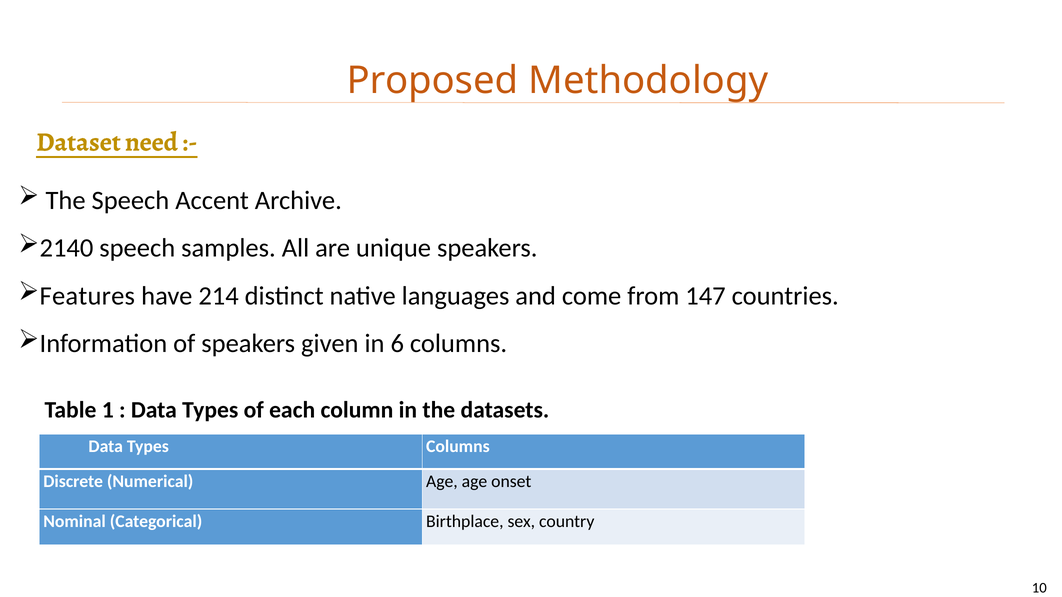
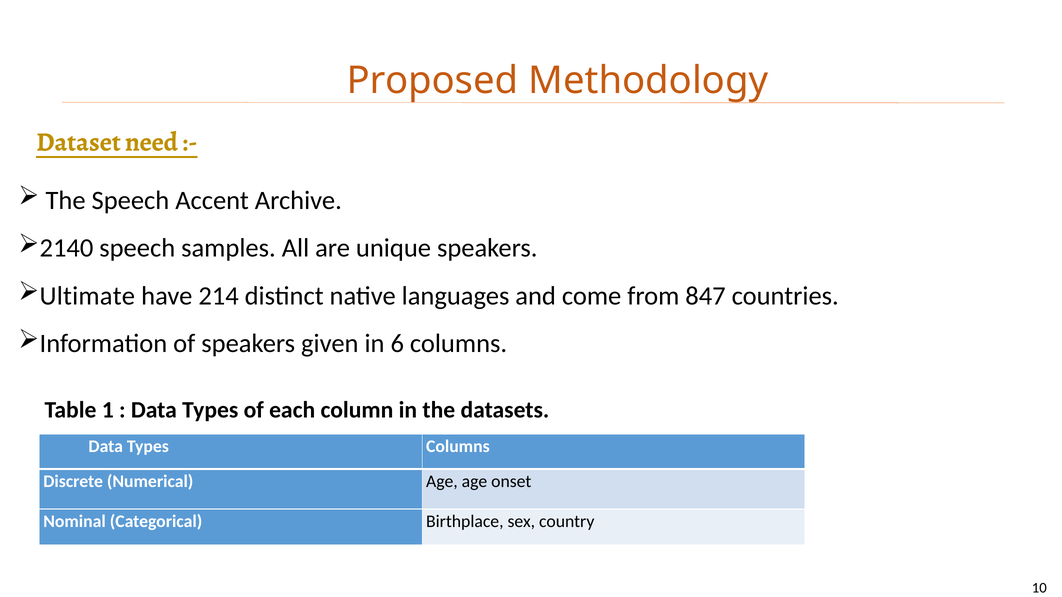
Features: Features -> Ultimate
147: 147 -> 847
